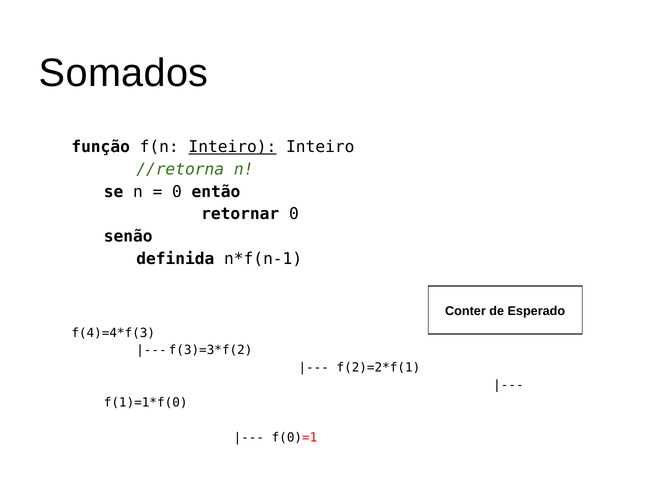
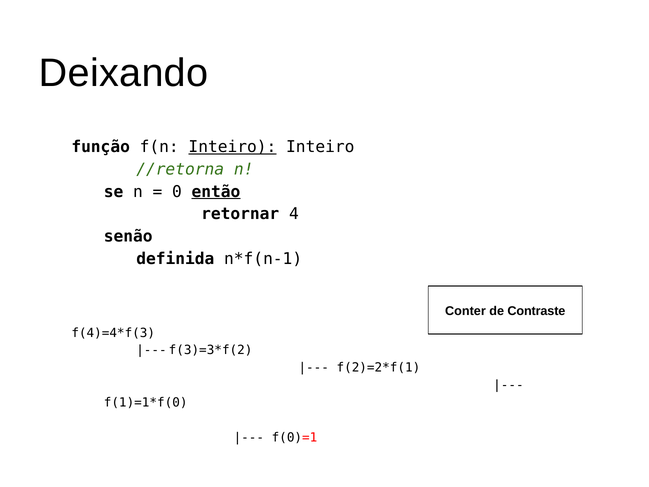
Somados: Somados -> Deixando
então underline: none -> present
retornar 0: 0 -> 4
Esperado: Esperado -> Contraste
